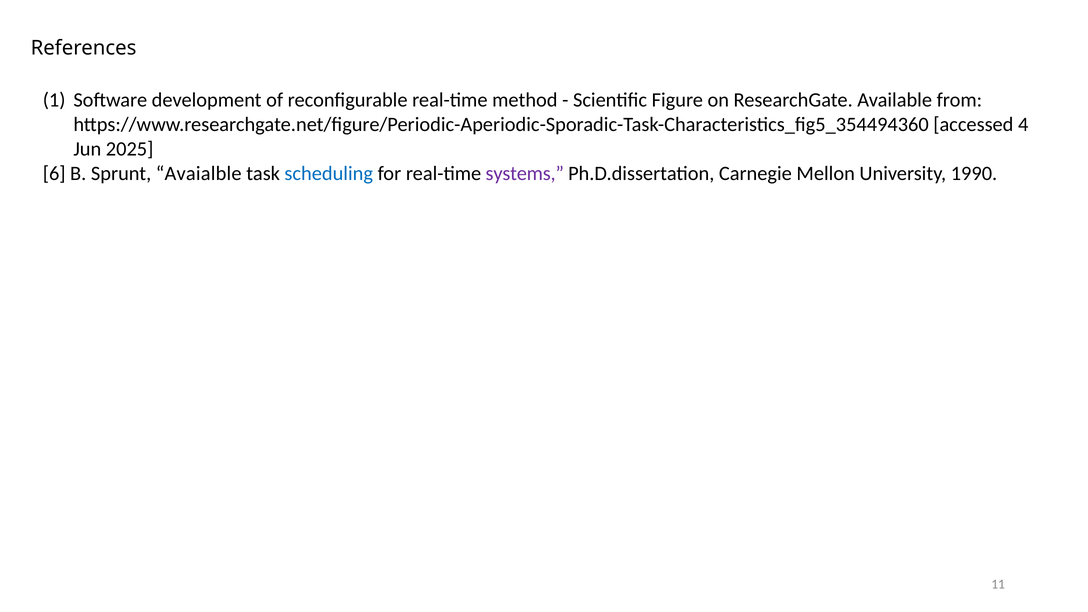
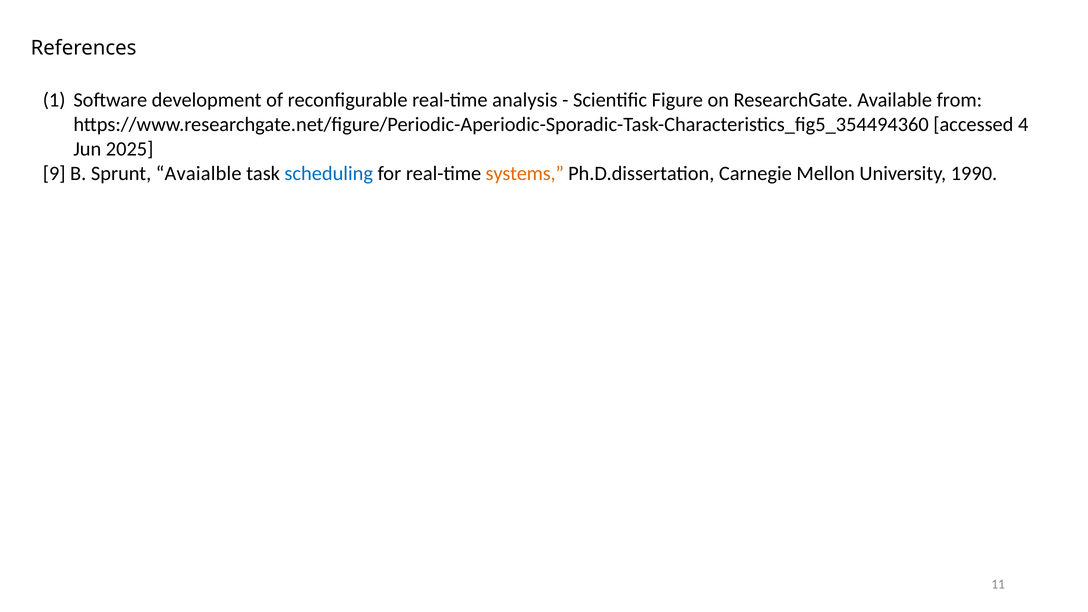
method: method -> analysis
6: 6 -> 9
systems colour: purple -> orange
